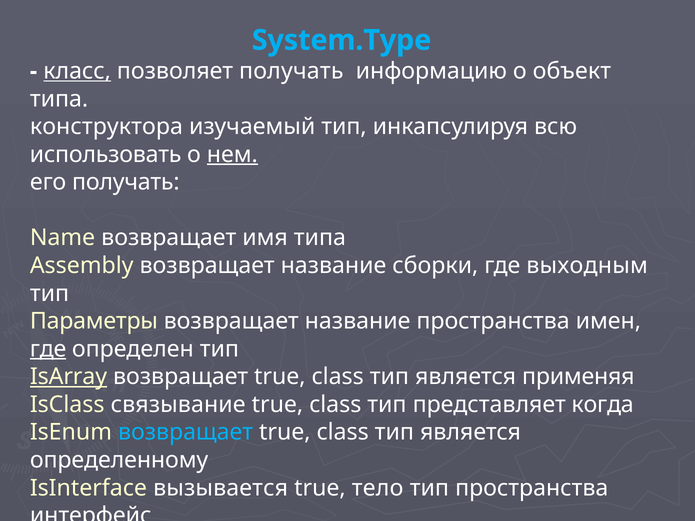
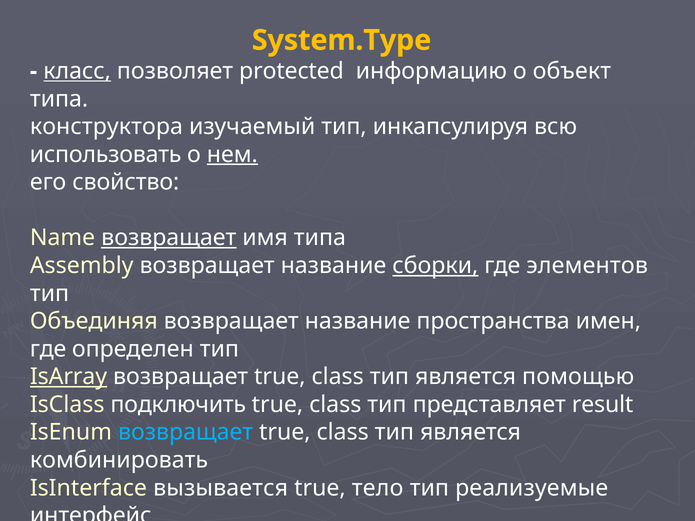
System.Type colour: light blue -> yellow
позволяет получать: получать -> protected
его получать: получать -> свойство
возвращает at (169, 238) underline: none -> present
сборки underline: none -> present
выходным: выходным -> элементов
Параметры: Параметры -> Объединяя
где at (48, 349) underline: present -> none
применяя: применяя -> помощью
связывание: связывание -> подключить
когда: когда -> result
определенному: определенному -> комбинировать
тип пространства: пространства -> реализуемые
